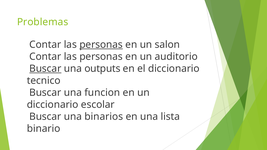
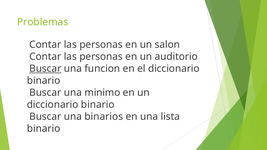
personas at (101, 45) underline: present -> none
outputs: outputs -> funcion
tecnico at (44, 81): tecnico -> binario
funcion: funcion -> minimo
escolar at (98, 105): escolar -> binario
